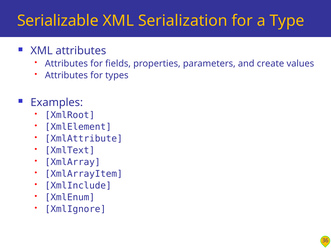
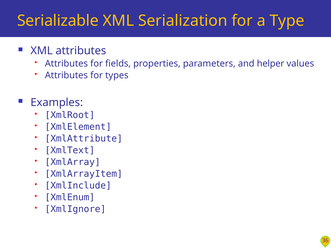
create: create -> helper
